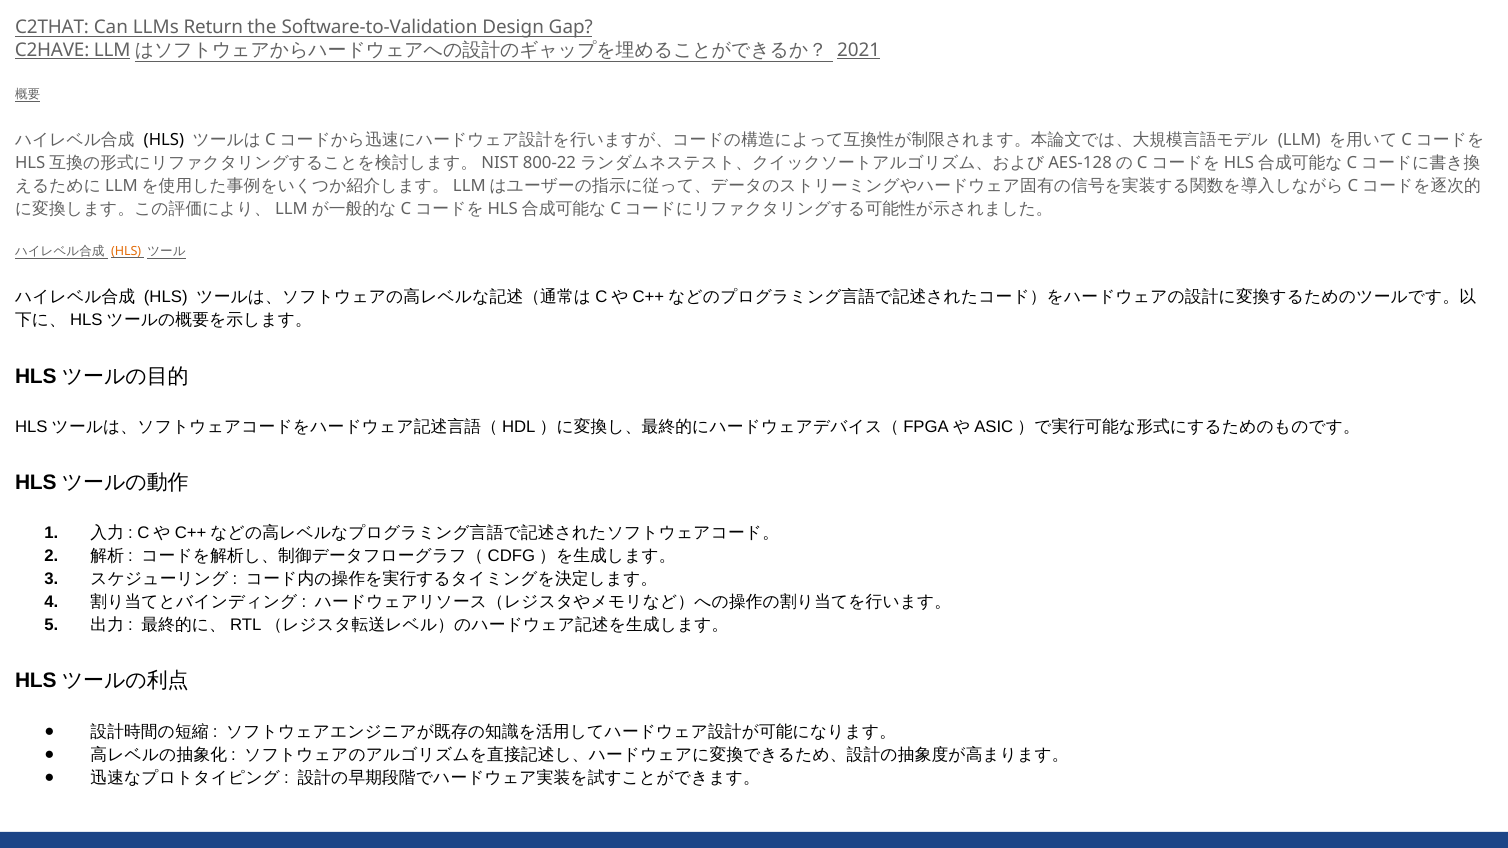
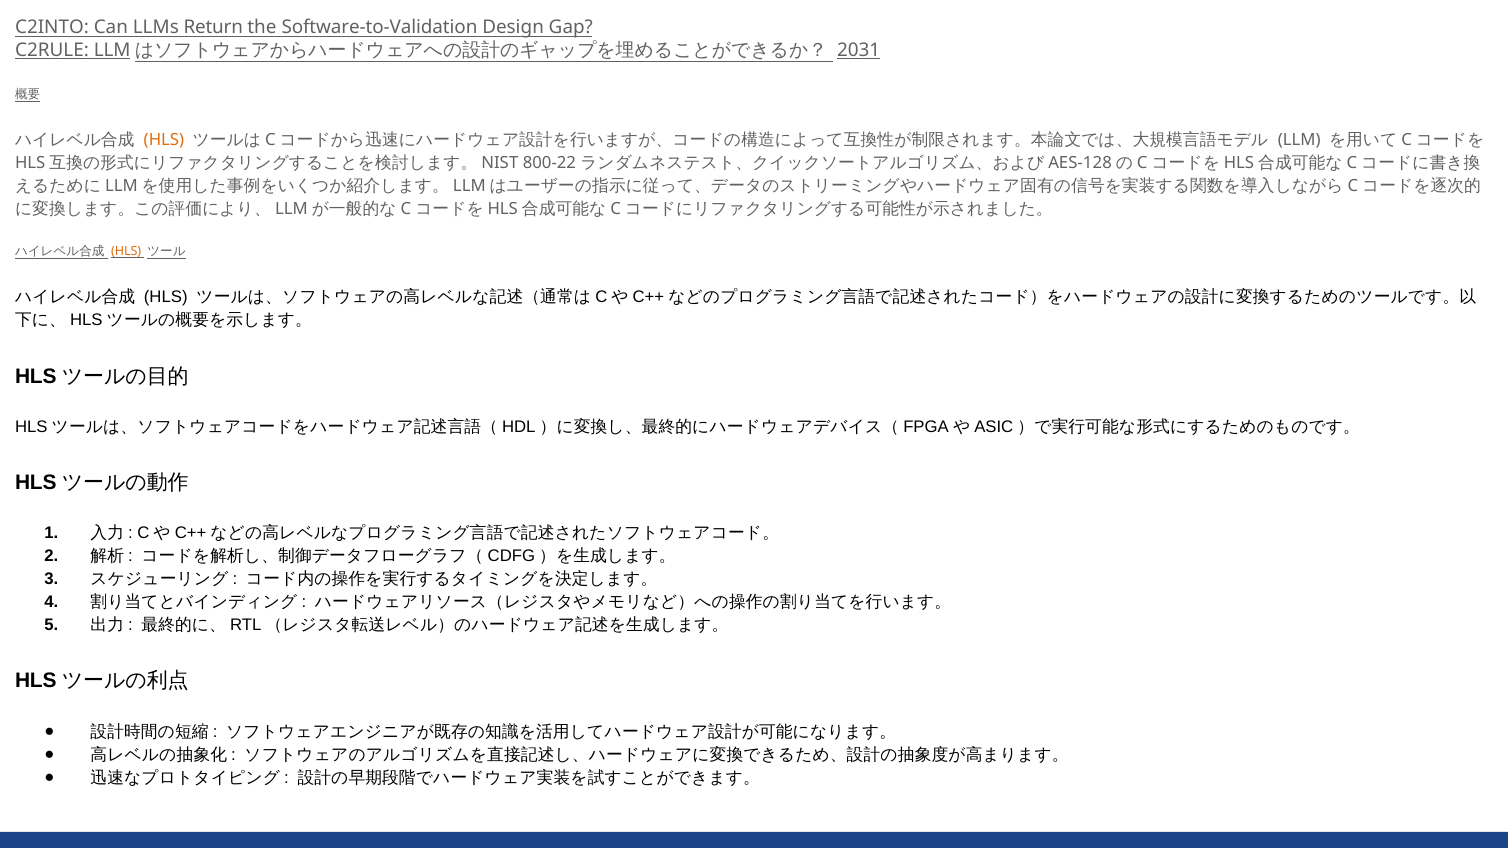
C2THAT: C2THAT -> C2INTO
C2HAVE: C2HAVE -> C2RULE
2021: 2021 -> 2031
HLS at (164, 140) colour: black -> orange
